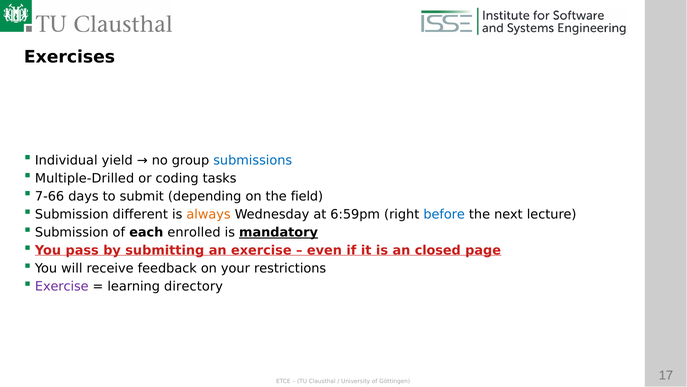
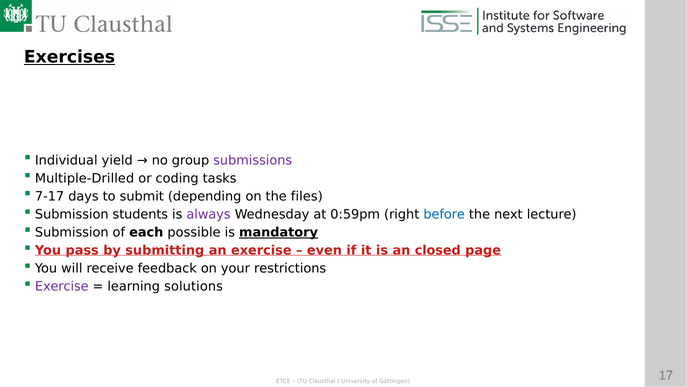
Exercises underline: none -> present
submissions colour: blue -> purple
7-66: 7-66 -> 7-17
field: field -> files
different: different -> students
always colour: orange -> purple
6:59pm: 6:59pm -> 0:59pm
enrolled: enrolled -> possible
directory: directory -> solutions
